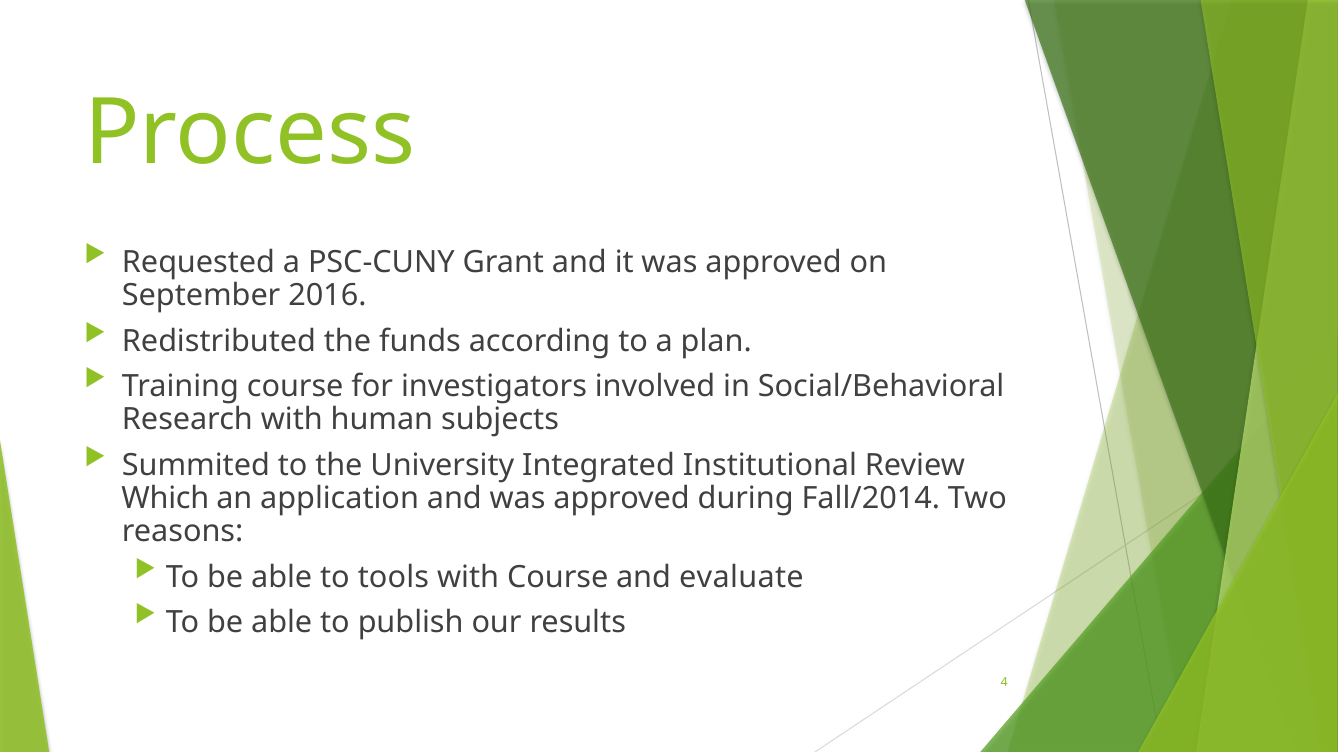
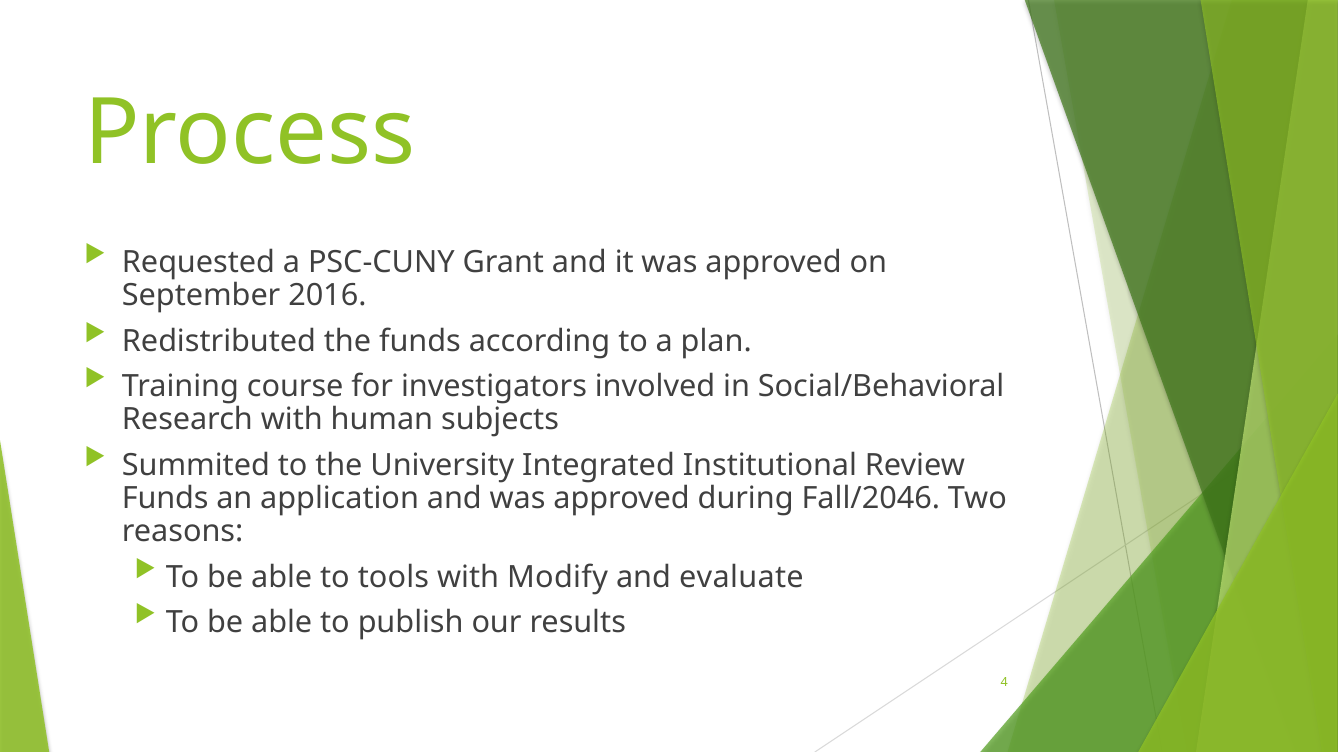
Which at (165, 499): Which -> Funds
Fall/2014: Fall/2014 -> Fall/2046
with Course: Course -> Modify
